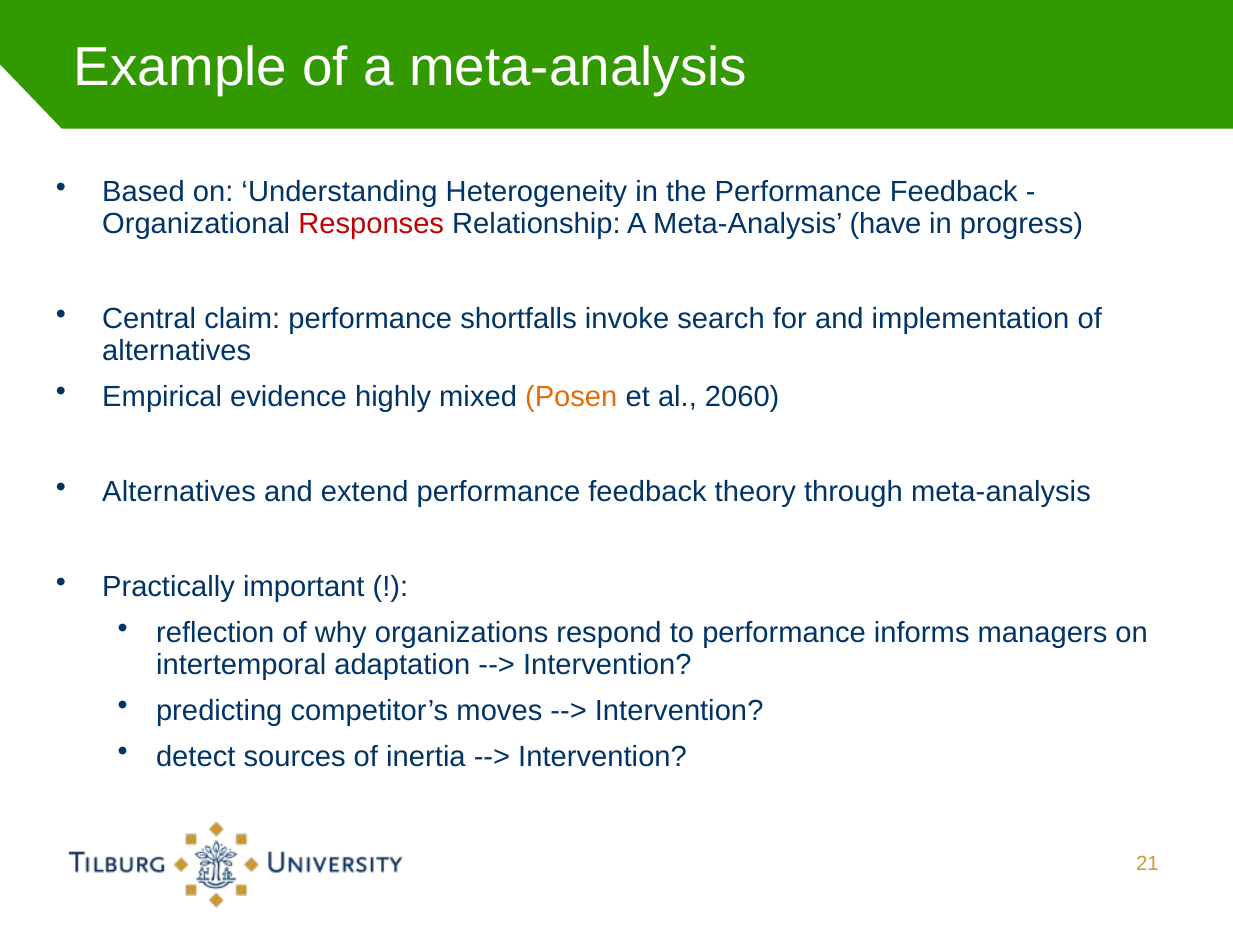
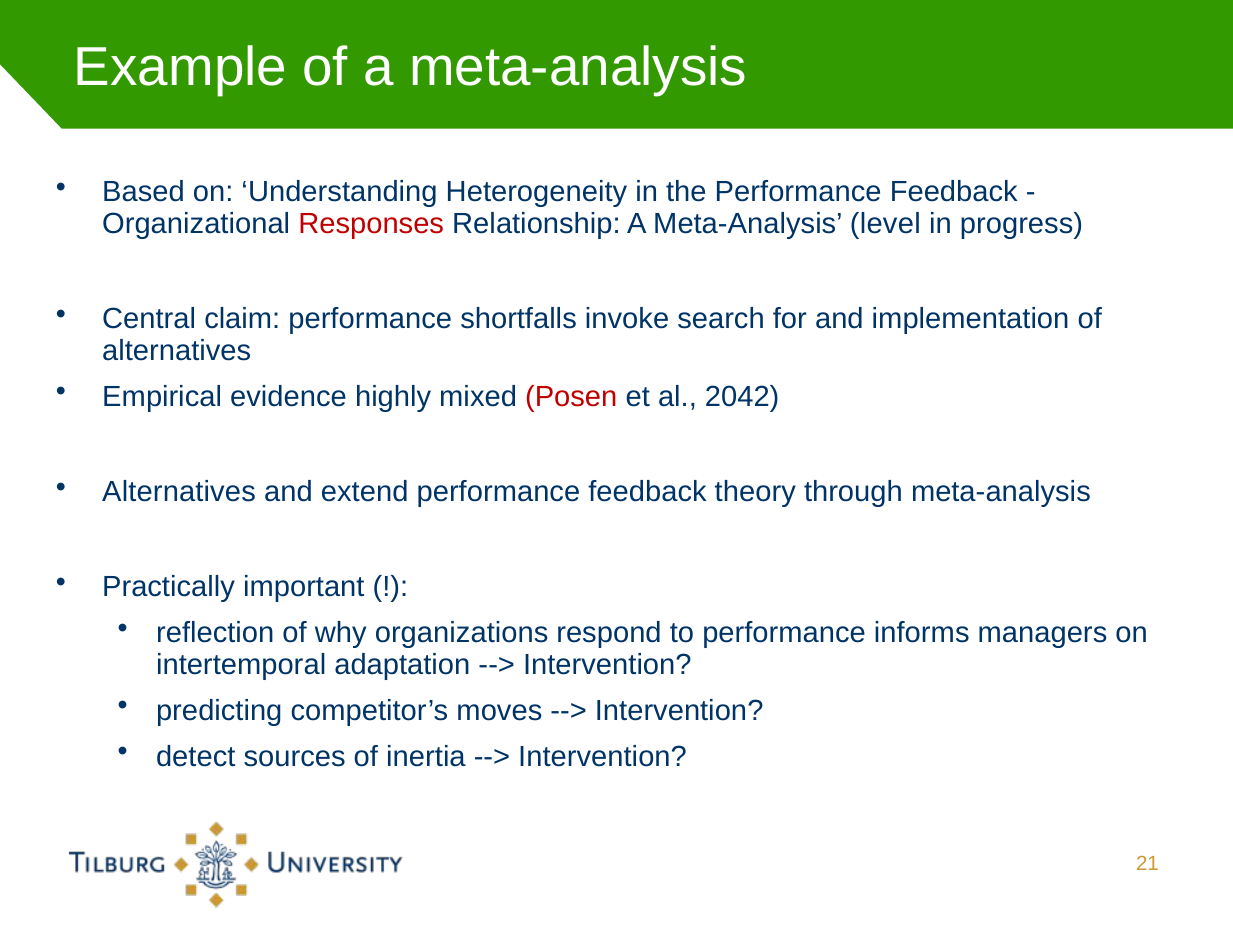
have: have -> level
Posen colour: orange -> red
2060: 2060 -> 2042
